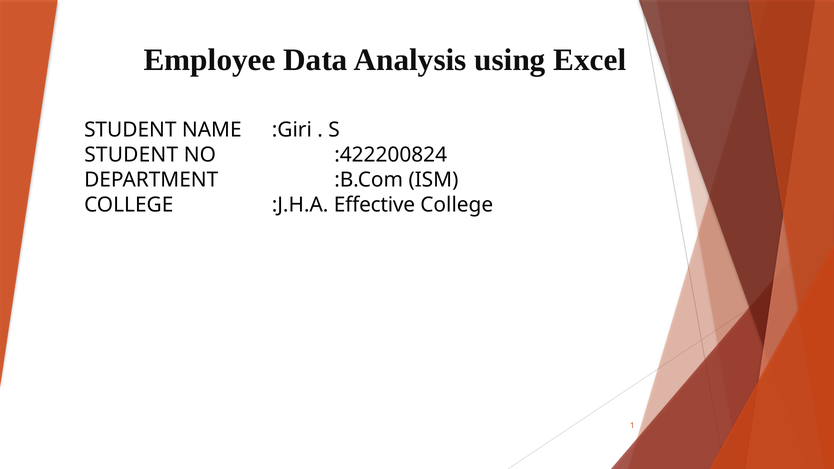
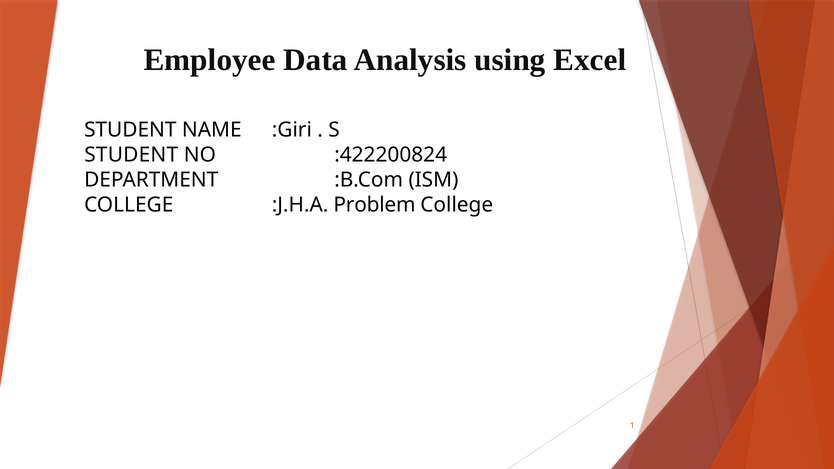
Effective: Effective -> Problem
